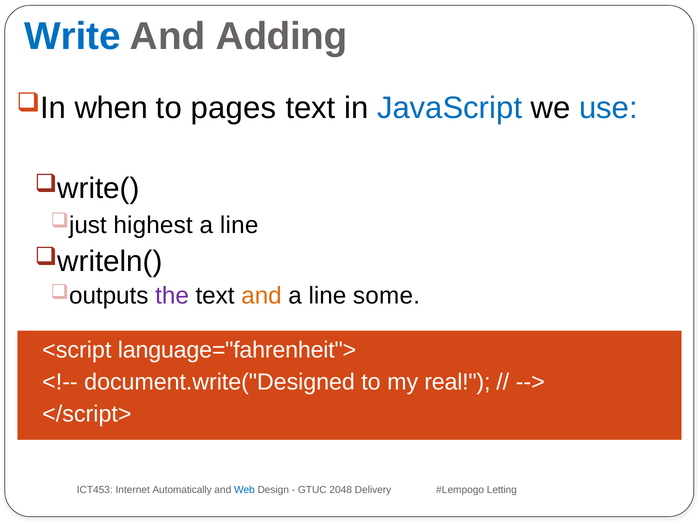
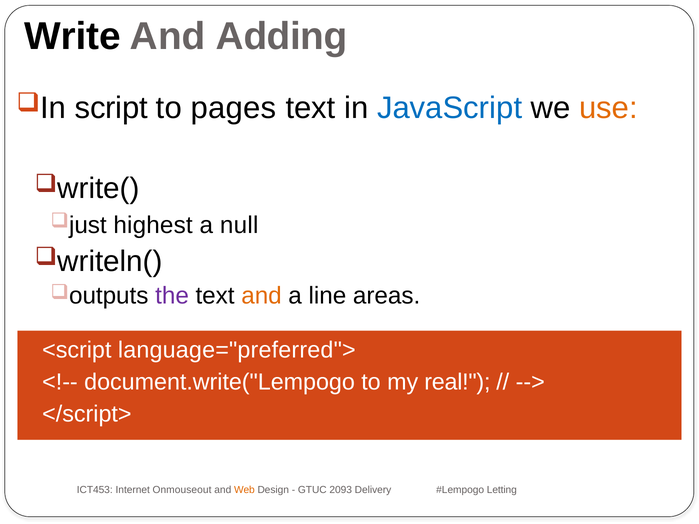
Write colour: blue -> black
when: when -> script
use colour: blue -> orange
line at (239, 226): line -> null
some: some -> areas
language="fahrenheit">: language="fahrenheit"> -> language="preferred">
document.write("Designed: document.write("Designed -> document.write("Lempogo
Automatically: Automatically -> Onmouseout
Web colour: blue -> orange
2048: 2048 -> 2093
